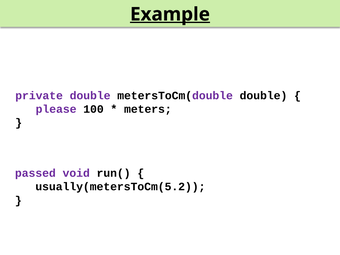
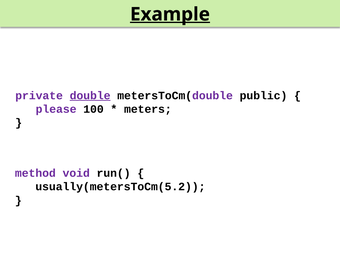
double at (90, 96) underline: none -> present
metersToCm(double double: double -> public
passed: passed -> method
